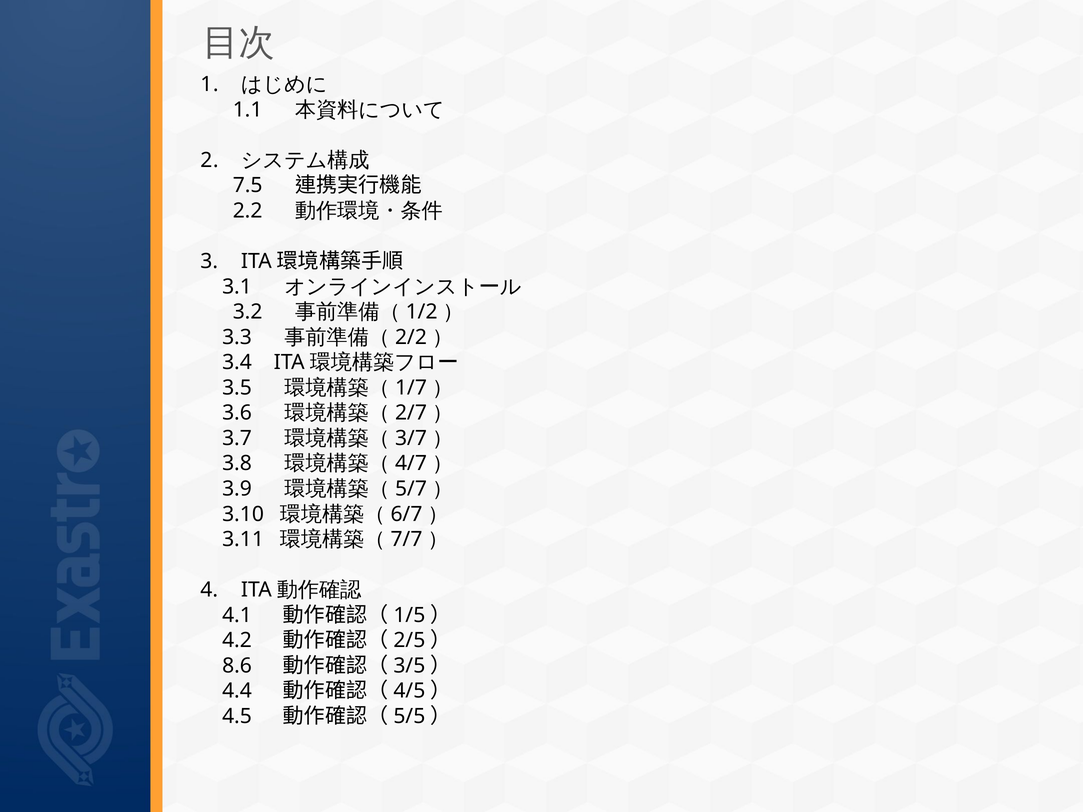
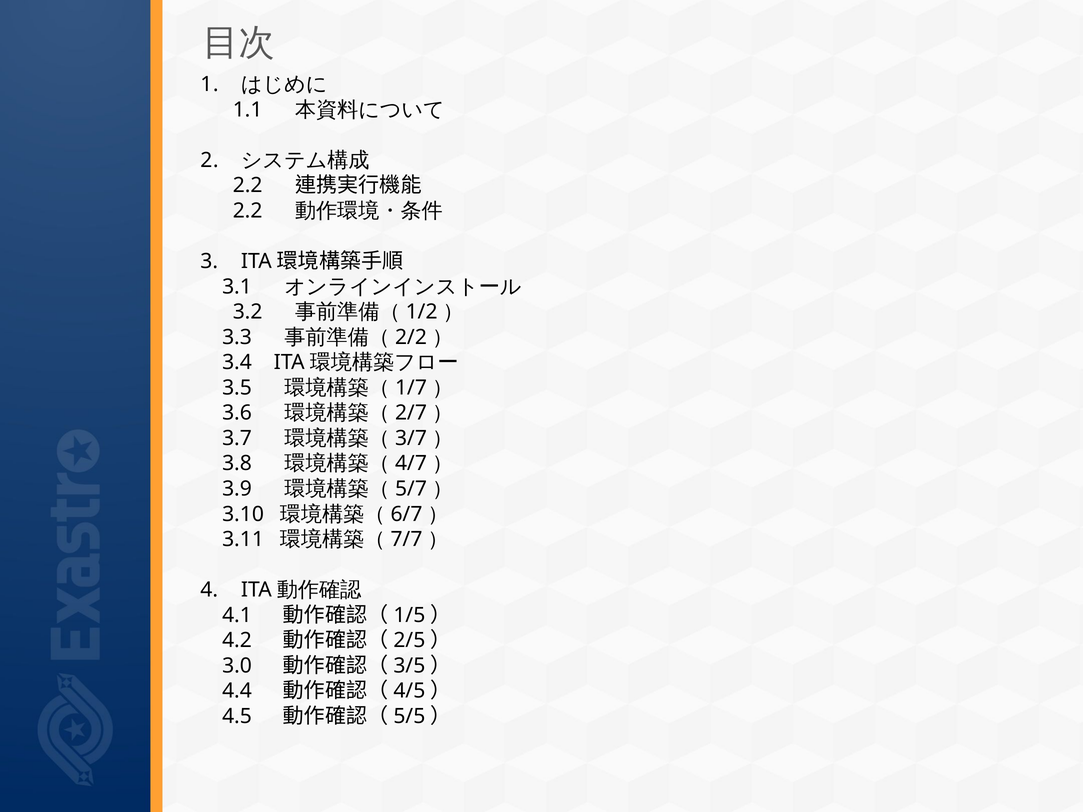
7.5 at (248, 186): 7.5 -> 2.2
8.6: 8.6 -> 3.0
